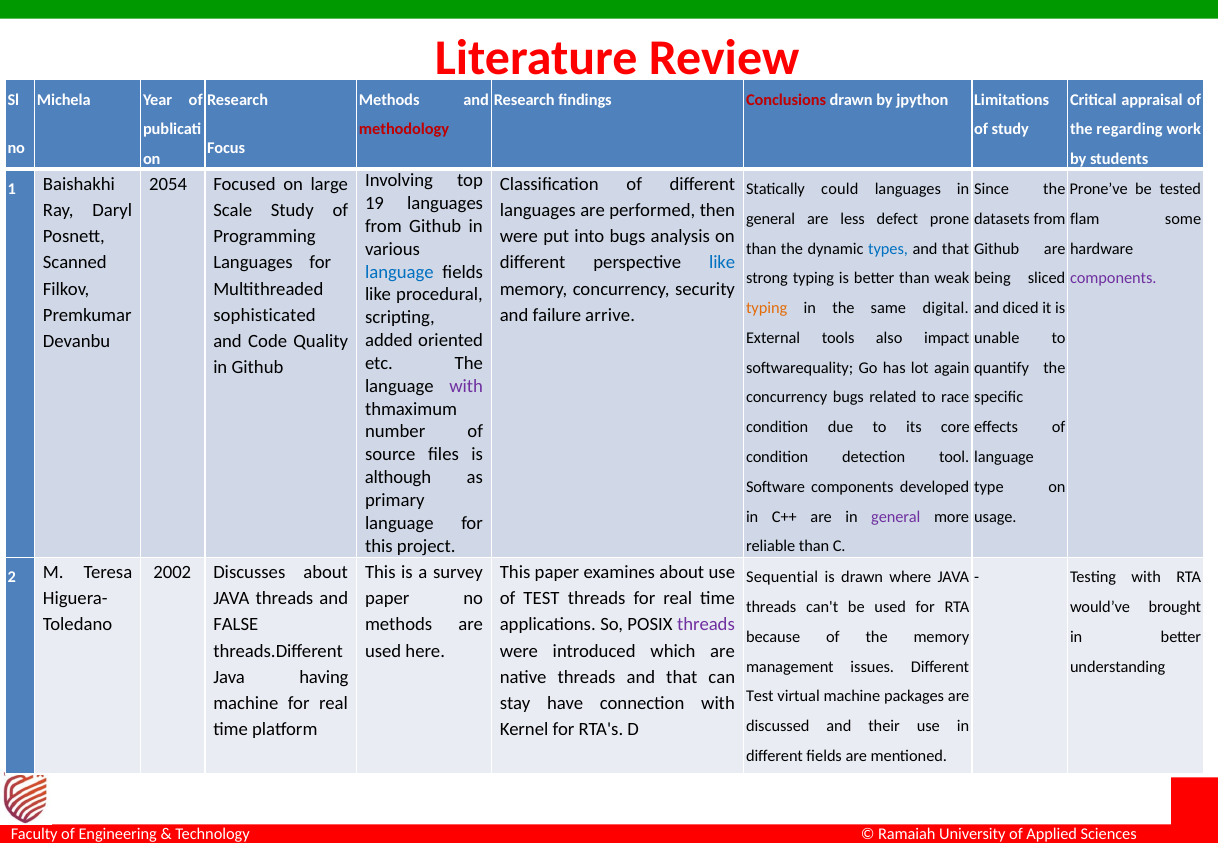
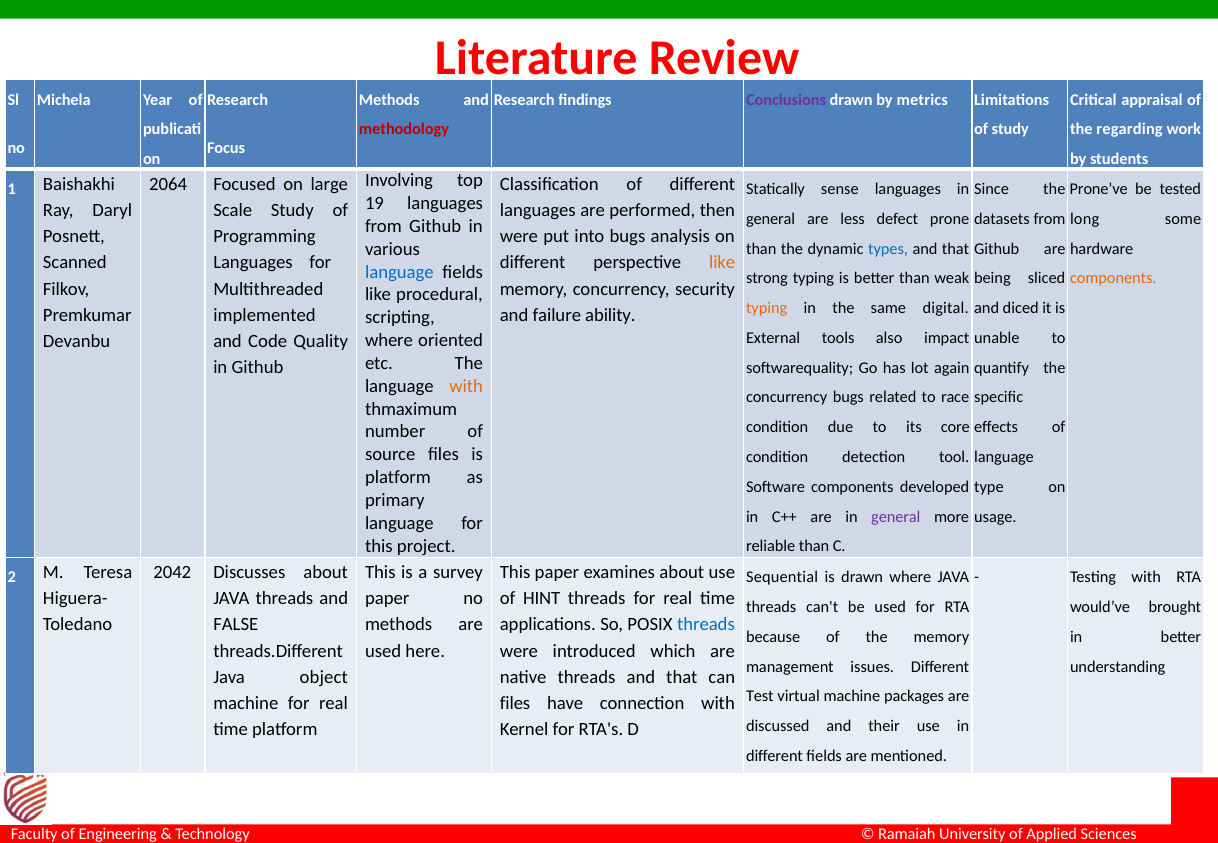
Conclusions colour: red -> purple
jpython: jpython -> metrics
2054: 2054 -> 2064
could: could -> sense
flam: flam -> long
like at (722, 263) colour: blue -> orange
components at (1113, 278) colour: purple -> orange
sophisticated: sophisticated -> implemented
arrive: arrive -> ability
added at (389, 341): added -> where
with at (466, 386) colour: purple -> orange
although at (398, 478): although -> platform
2002: 2002 -> 2042
of TEST: TEST -> HINT
threads at (706, 625) colour: purple -> blue
having: having -> object
stay at (515, 704): stay -> files
